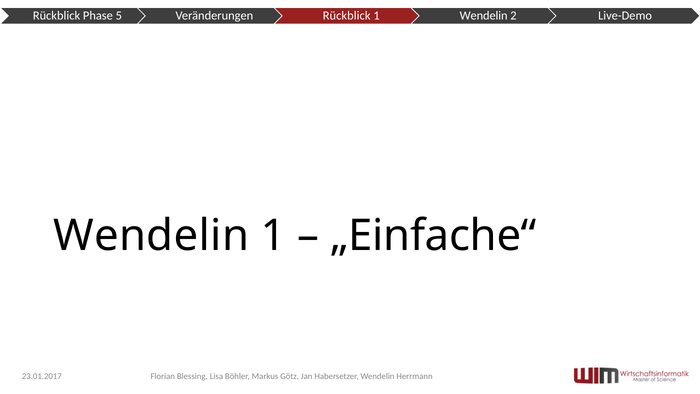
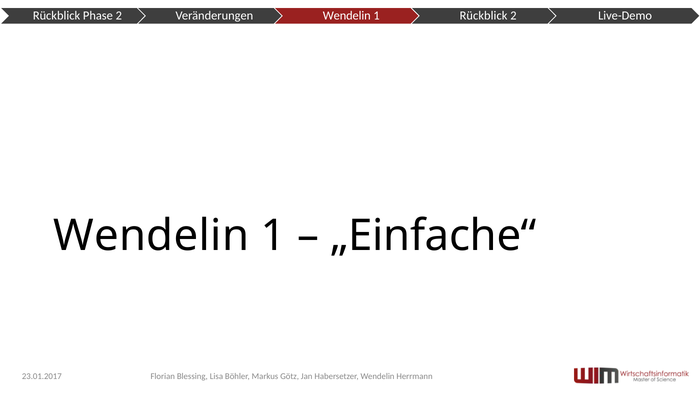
5 at (119, 16): 5 -> 2
Rückblick at (347, 16): Rückblick -> Wendelin
1 Wendelin: Wendelin -> Rückblick
